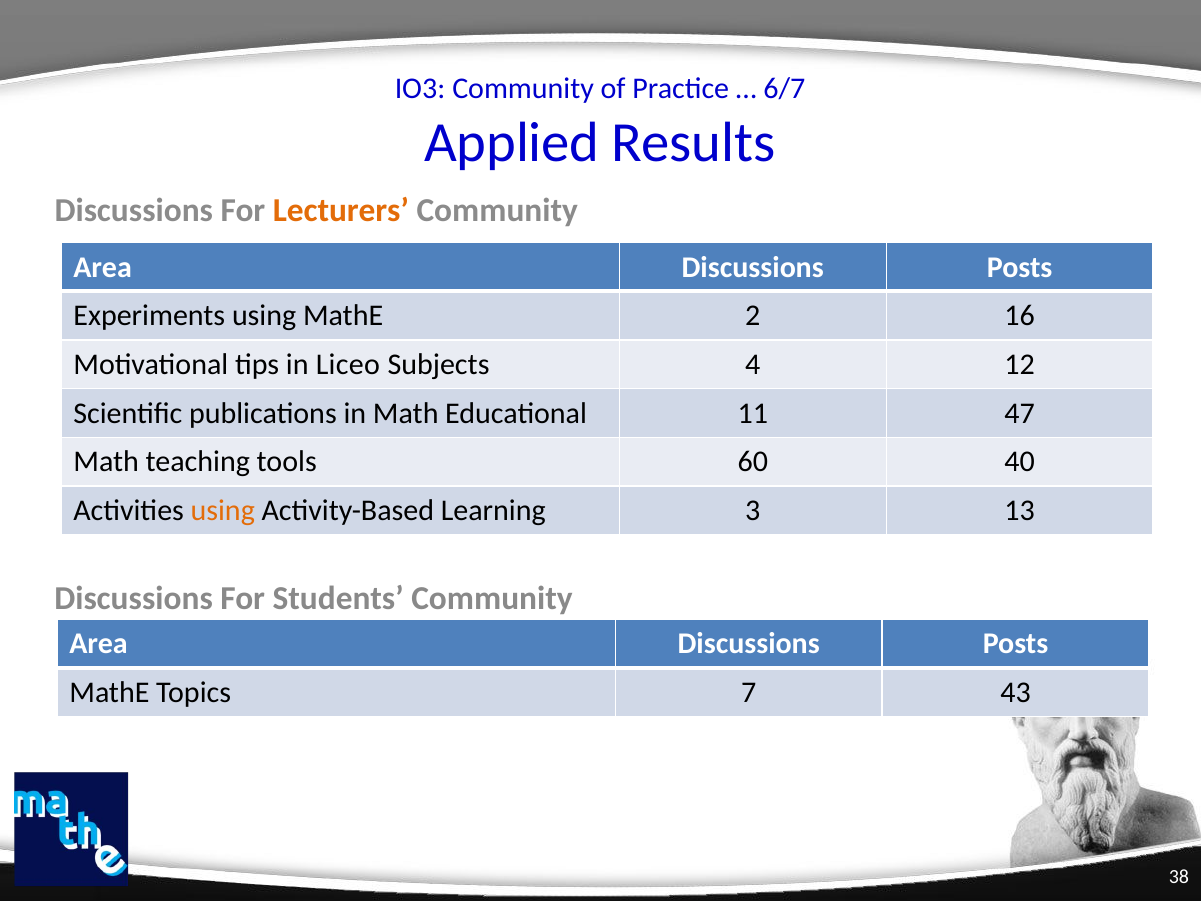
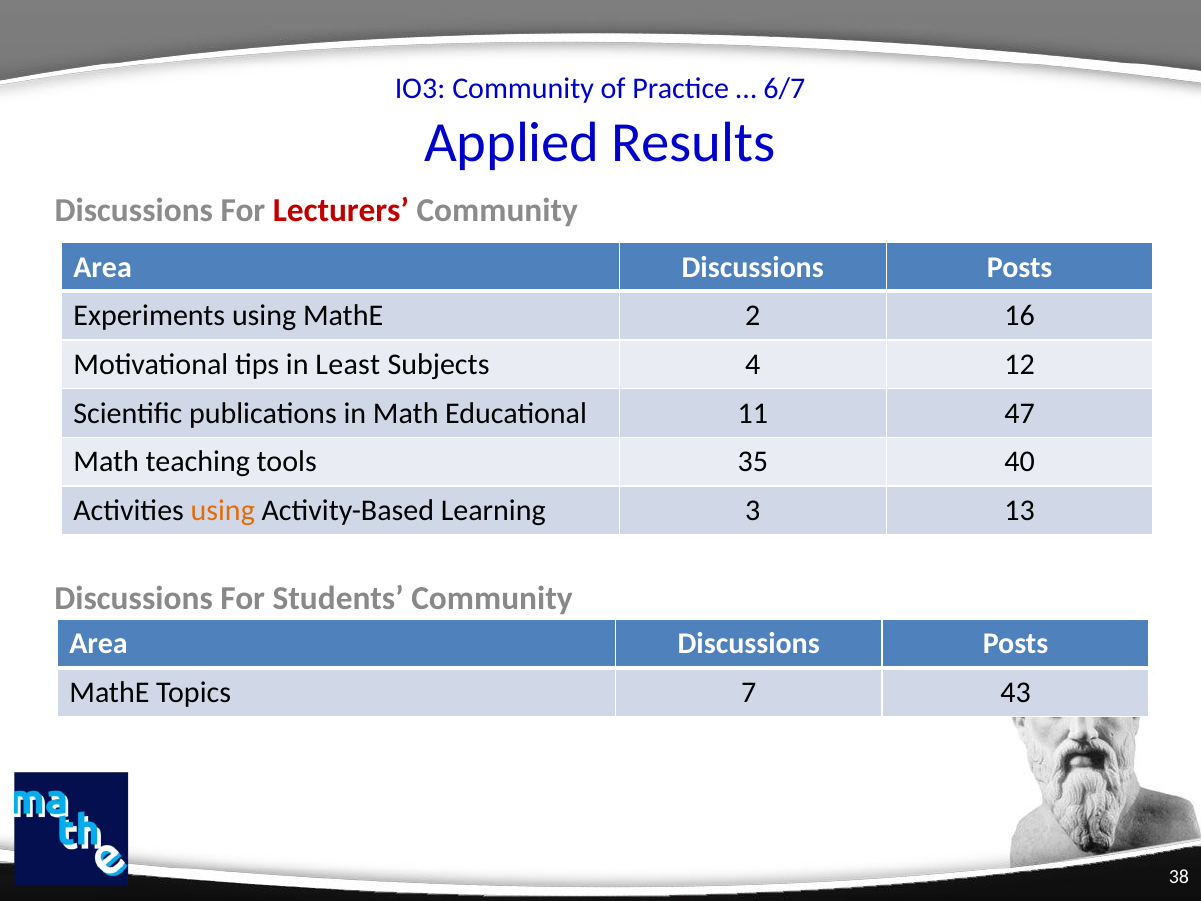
Lecturers colour: orange -> red
Liceo: Liceo -> Least
60: 60 -> 35
